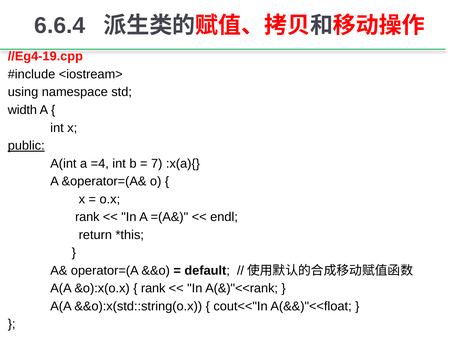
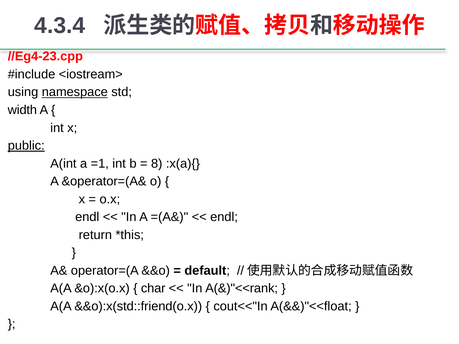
6.6.4: 6.6.4 -> 4.3.4
//Eg4-19.cpp: //Eg4-19.cpp -> //Eg4-23.cpp
namespace underline: none -> present
=4: =4 -> =1
7: 7 -> 8
rank at (87, 217): rank -> endl
rank at (153, 289): rank -> char
&&o):x(std::string(o.x: &&o):x(std::string(o.x -> &&o):x(std::friend(o.x
